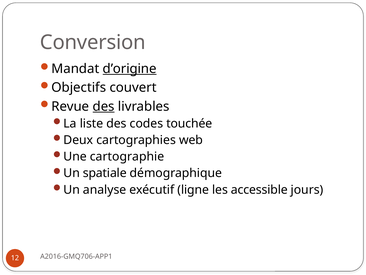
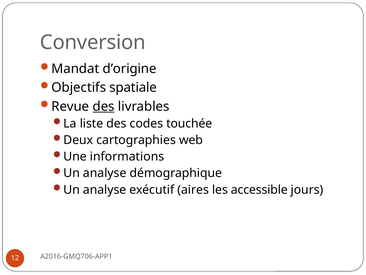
d’origine underline: present -> none
couvert: couvert -> spatiale
cartographie: cartographie -> informations
spatiale at (105, 173): spatiale -> analyse
ligne: ligne -> aires
